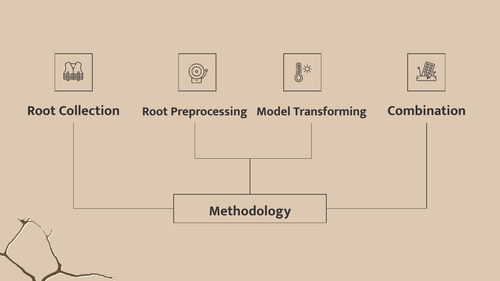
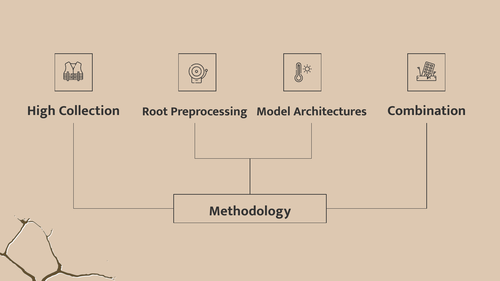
Root at (41, 111): Root -> High
Transforming: Transforming -> Architectures
